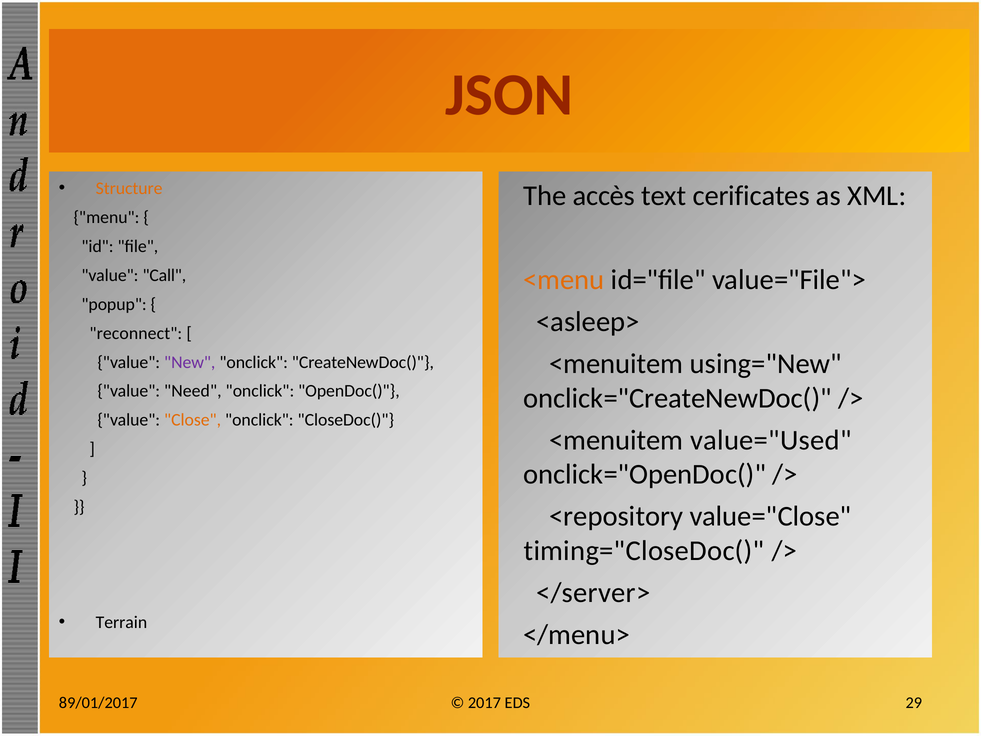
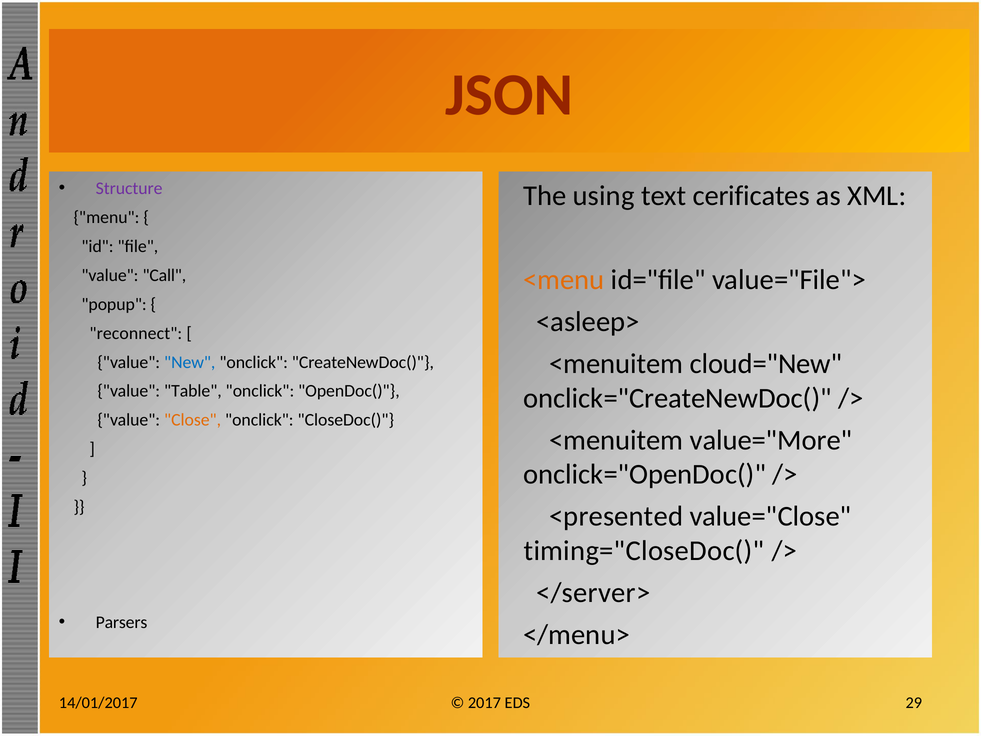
Structure colour: orange -> purple
accès: accès -> using
using="New: using="New -> cloud="New
New colour: purple -> blue
Need: Need -> Table
value="Used: value="Used -> value="More
<repository: <repository -> <presented
Terrain: Terrain -> Parsers
89/01/2017: 89/01/2017 -> 14/01/2017
